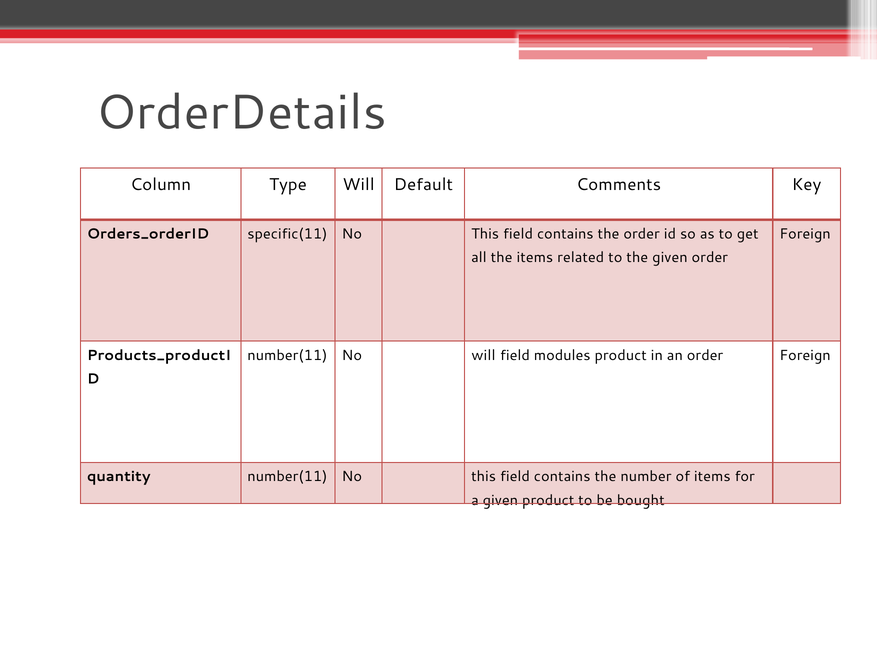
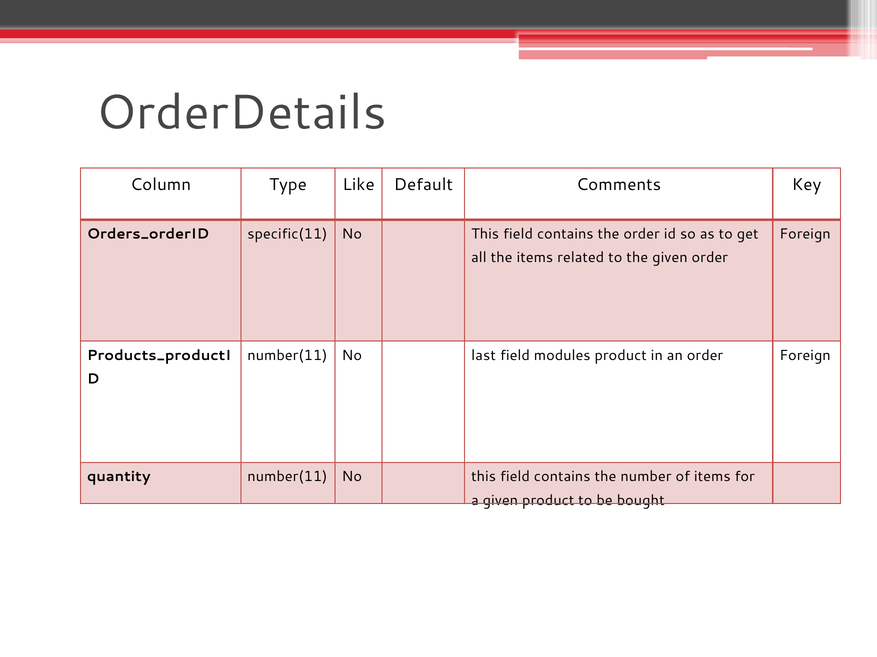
Type Will: Will -> Like
No will: will -> last
